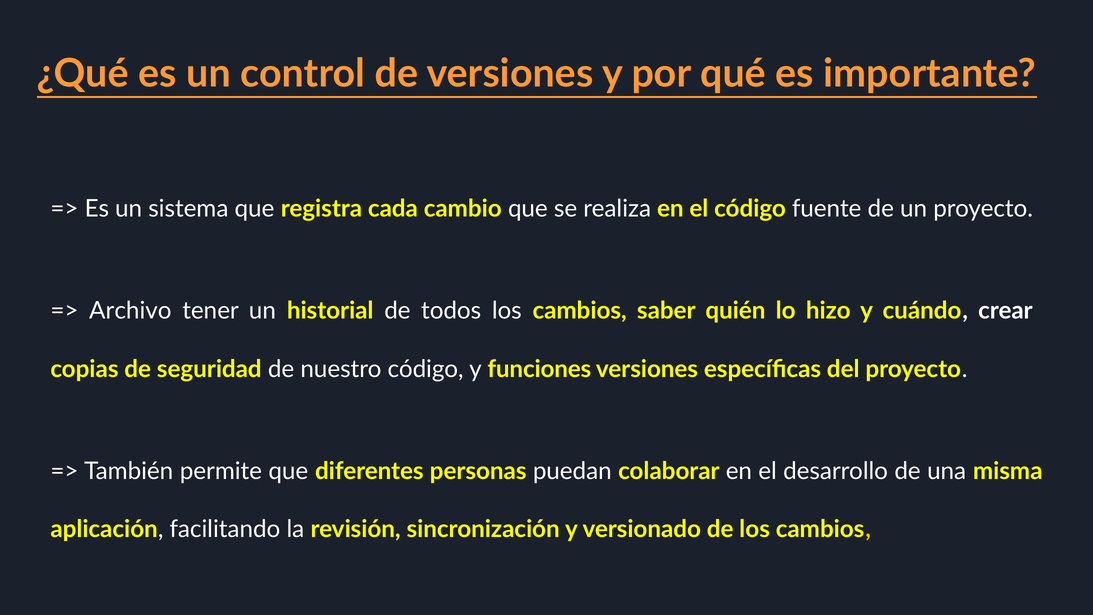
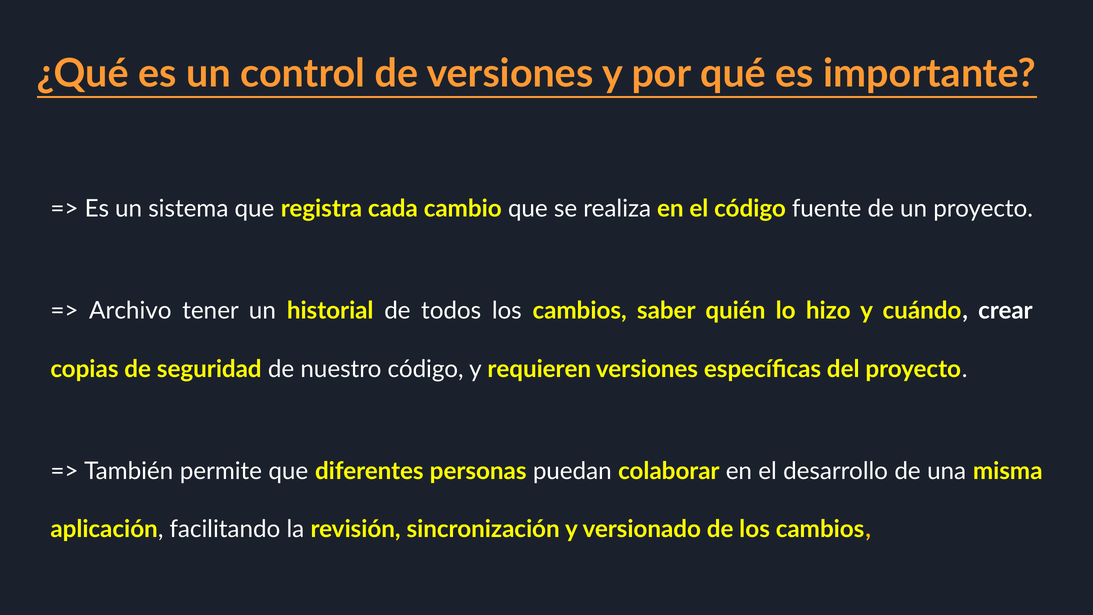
funciones: funciones -> requieren
